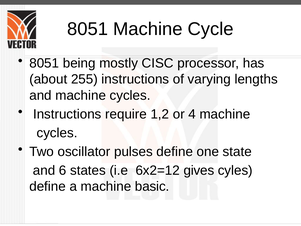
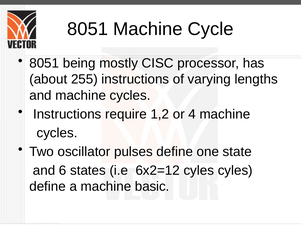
6x2=12 gives: gives -> cyles
